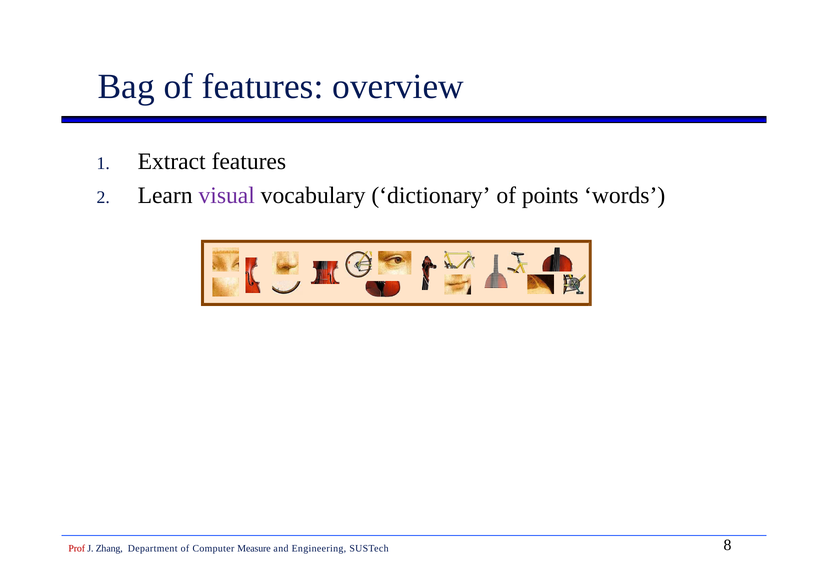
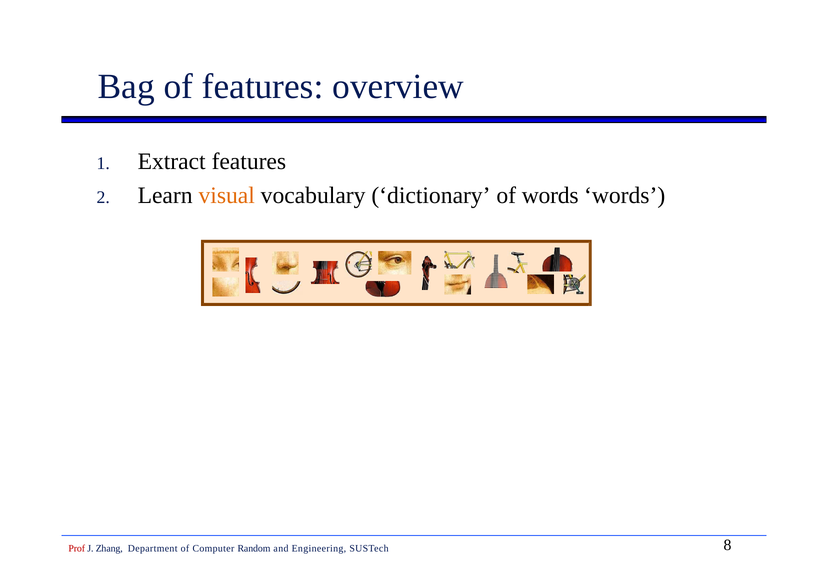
visual colour: purple -> orange
of points: points -> words
Measure: Measure -> Random
